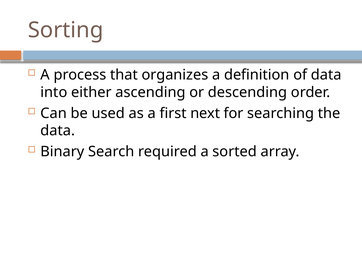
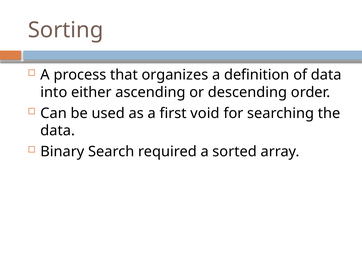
next: next -> void
